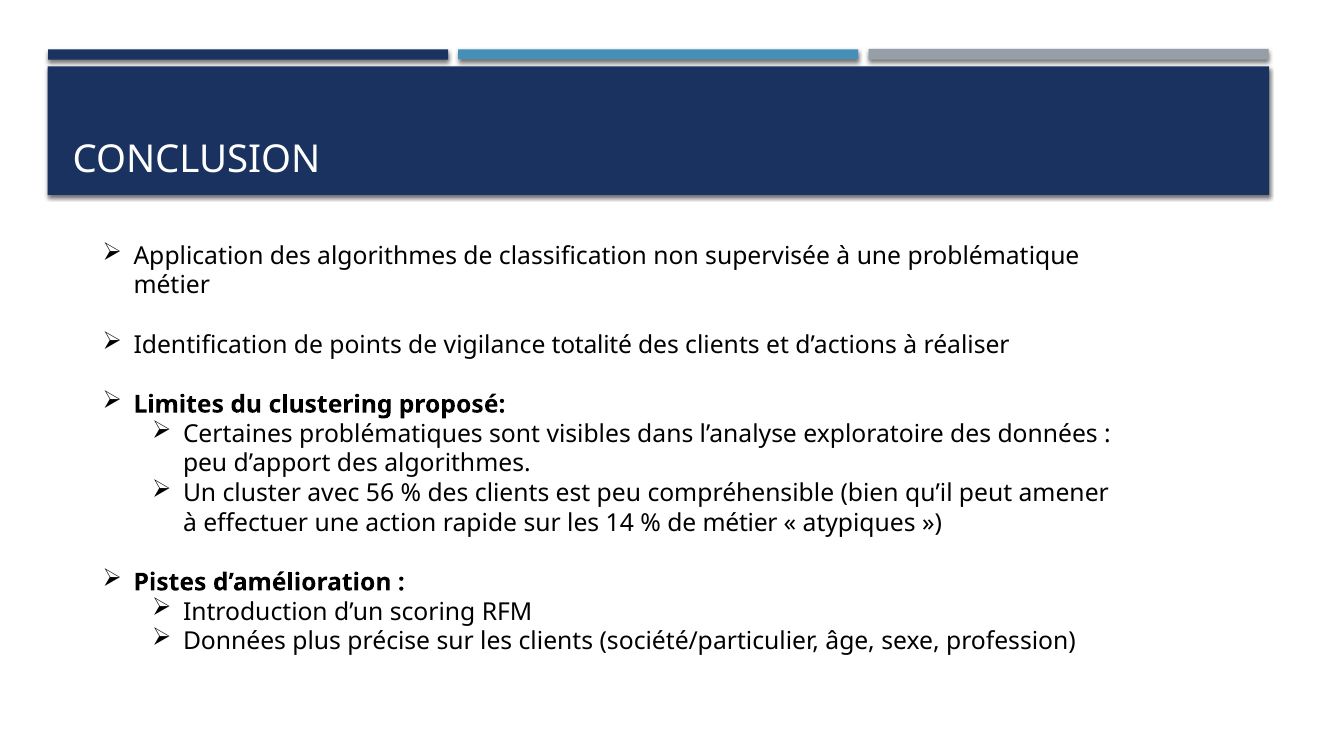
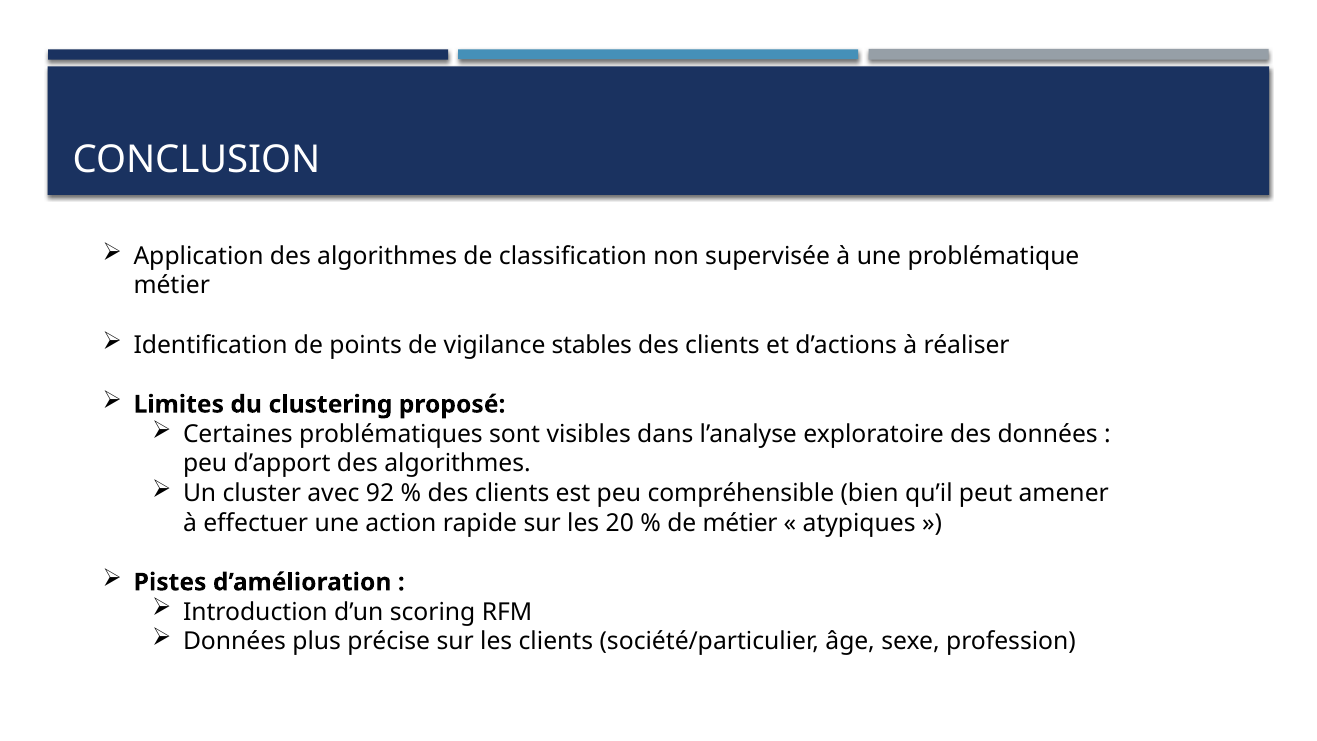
totalité: totalité -> stables
56: 56 -> 92
14: 14 -> 20
